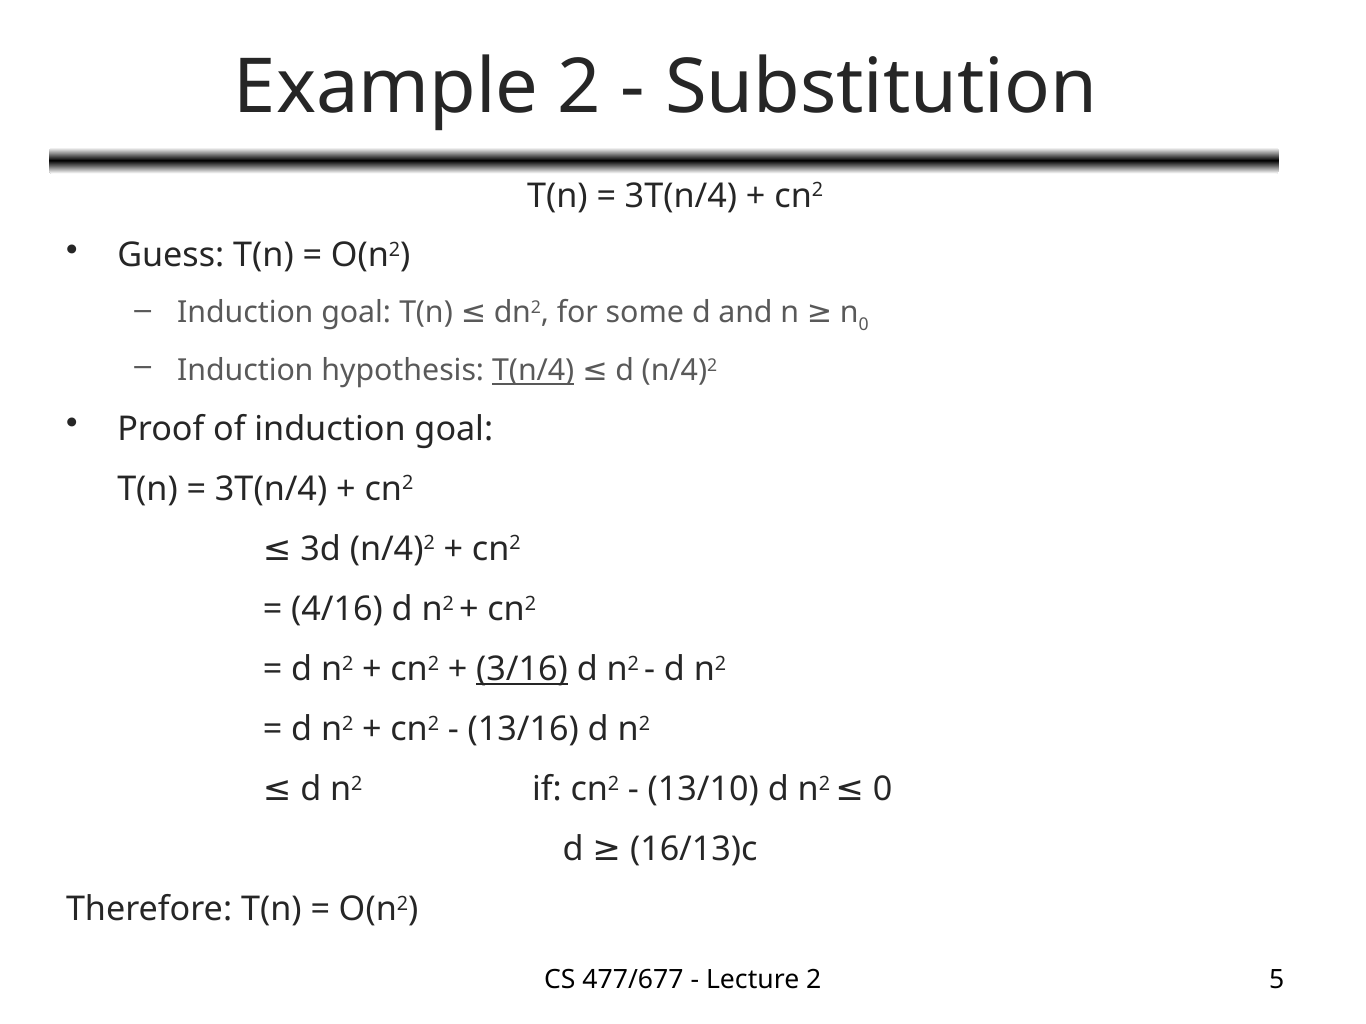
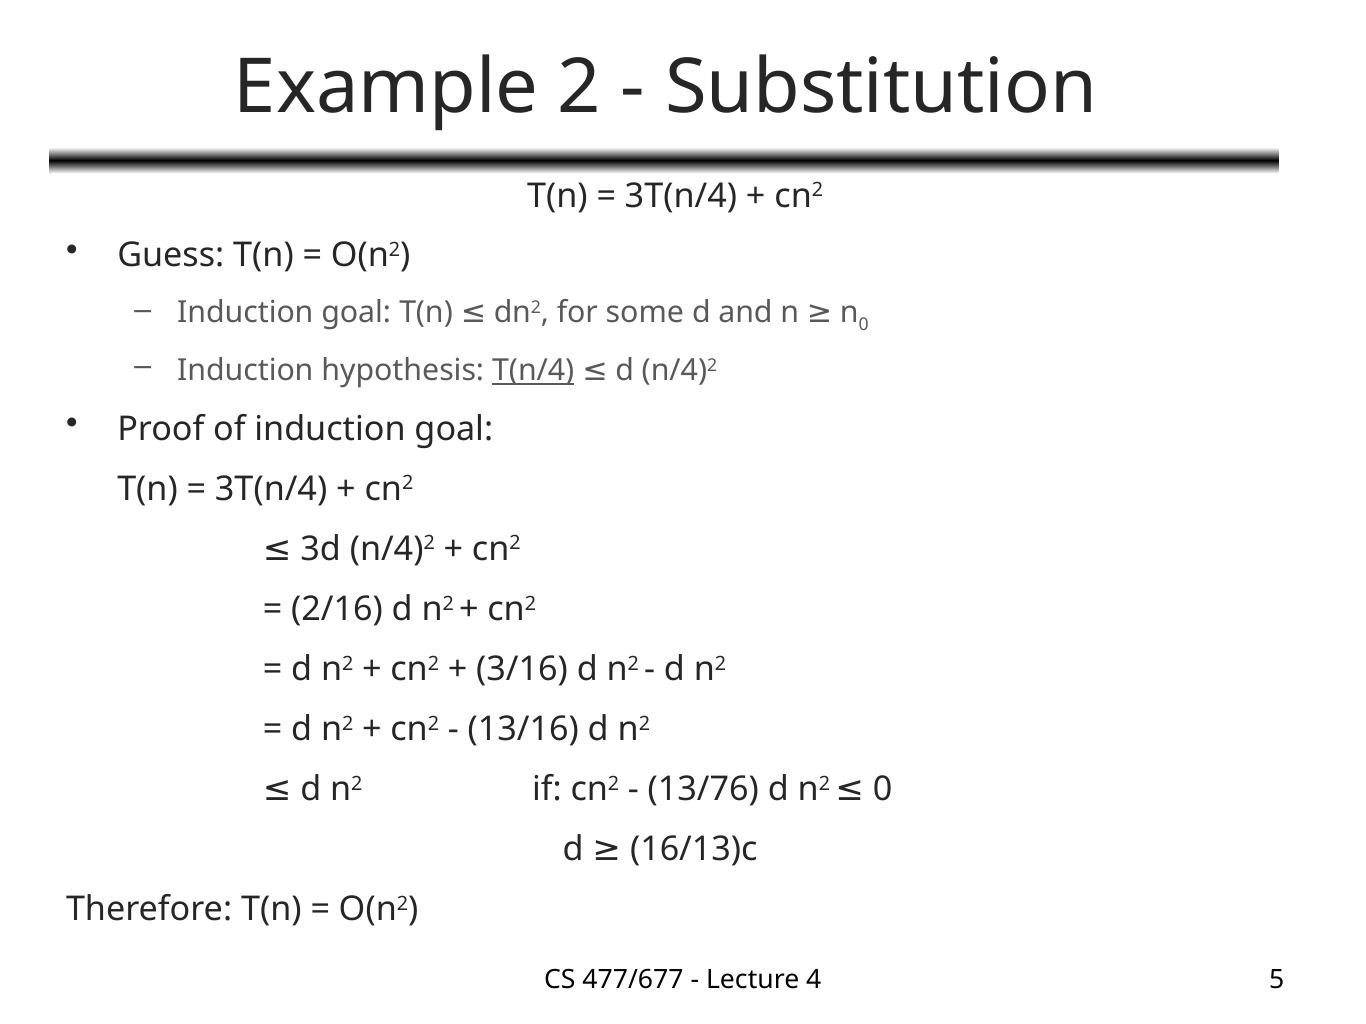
4/16: 4/16 -> 2/16
3/16 underline: present -> none
13/10: 13/10 -> 13/76
Lecture 2: 2 -> 4
